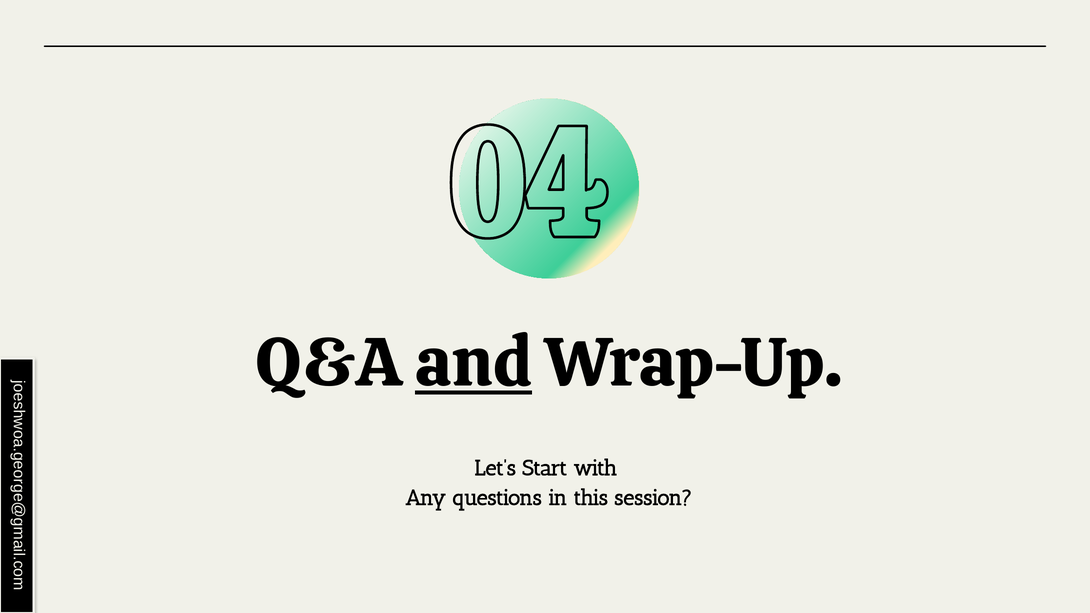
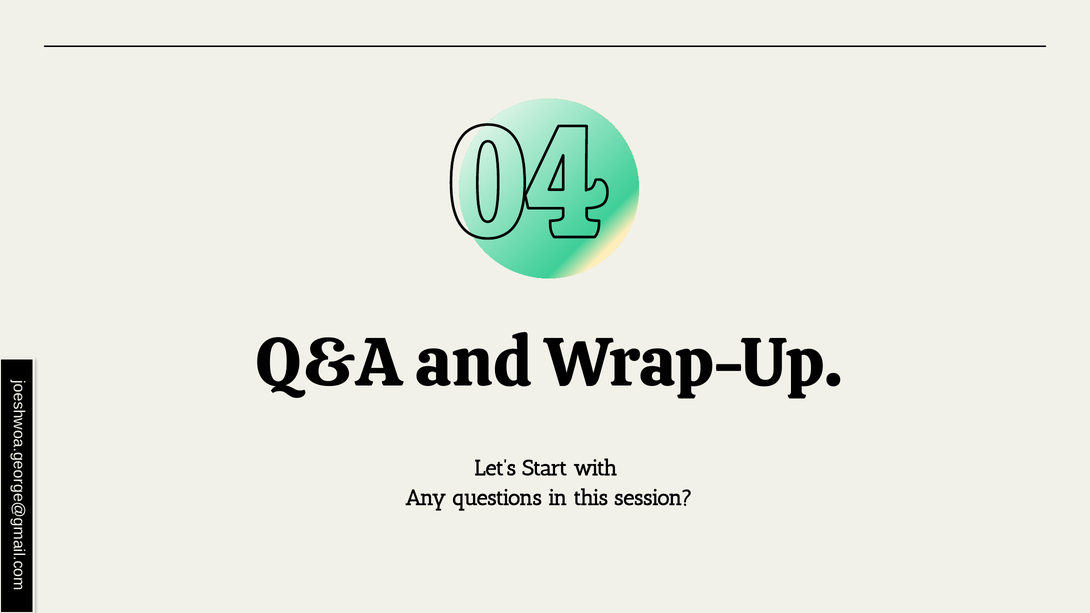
and underline: present -> none
